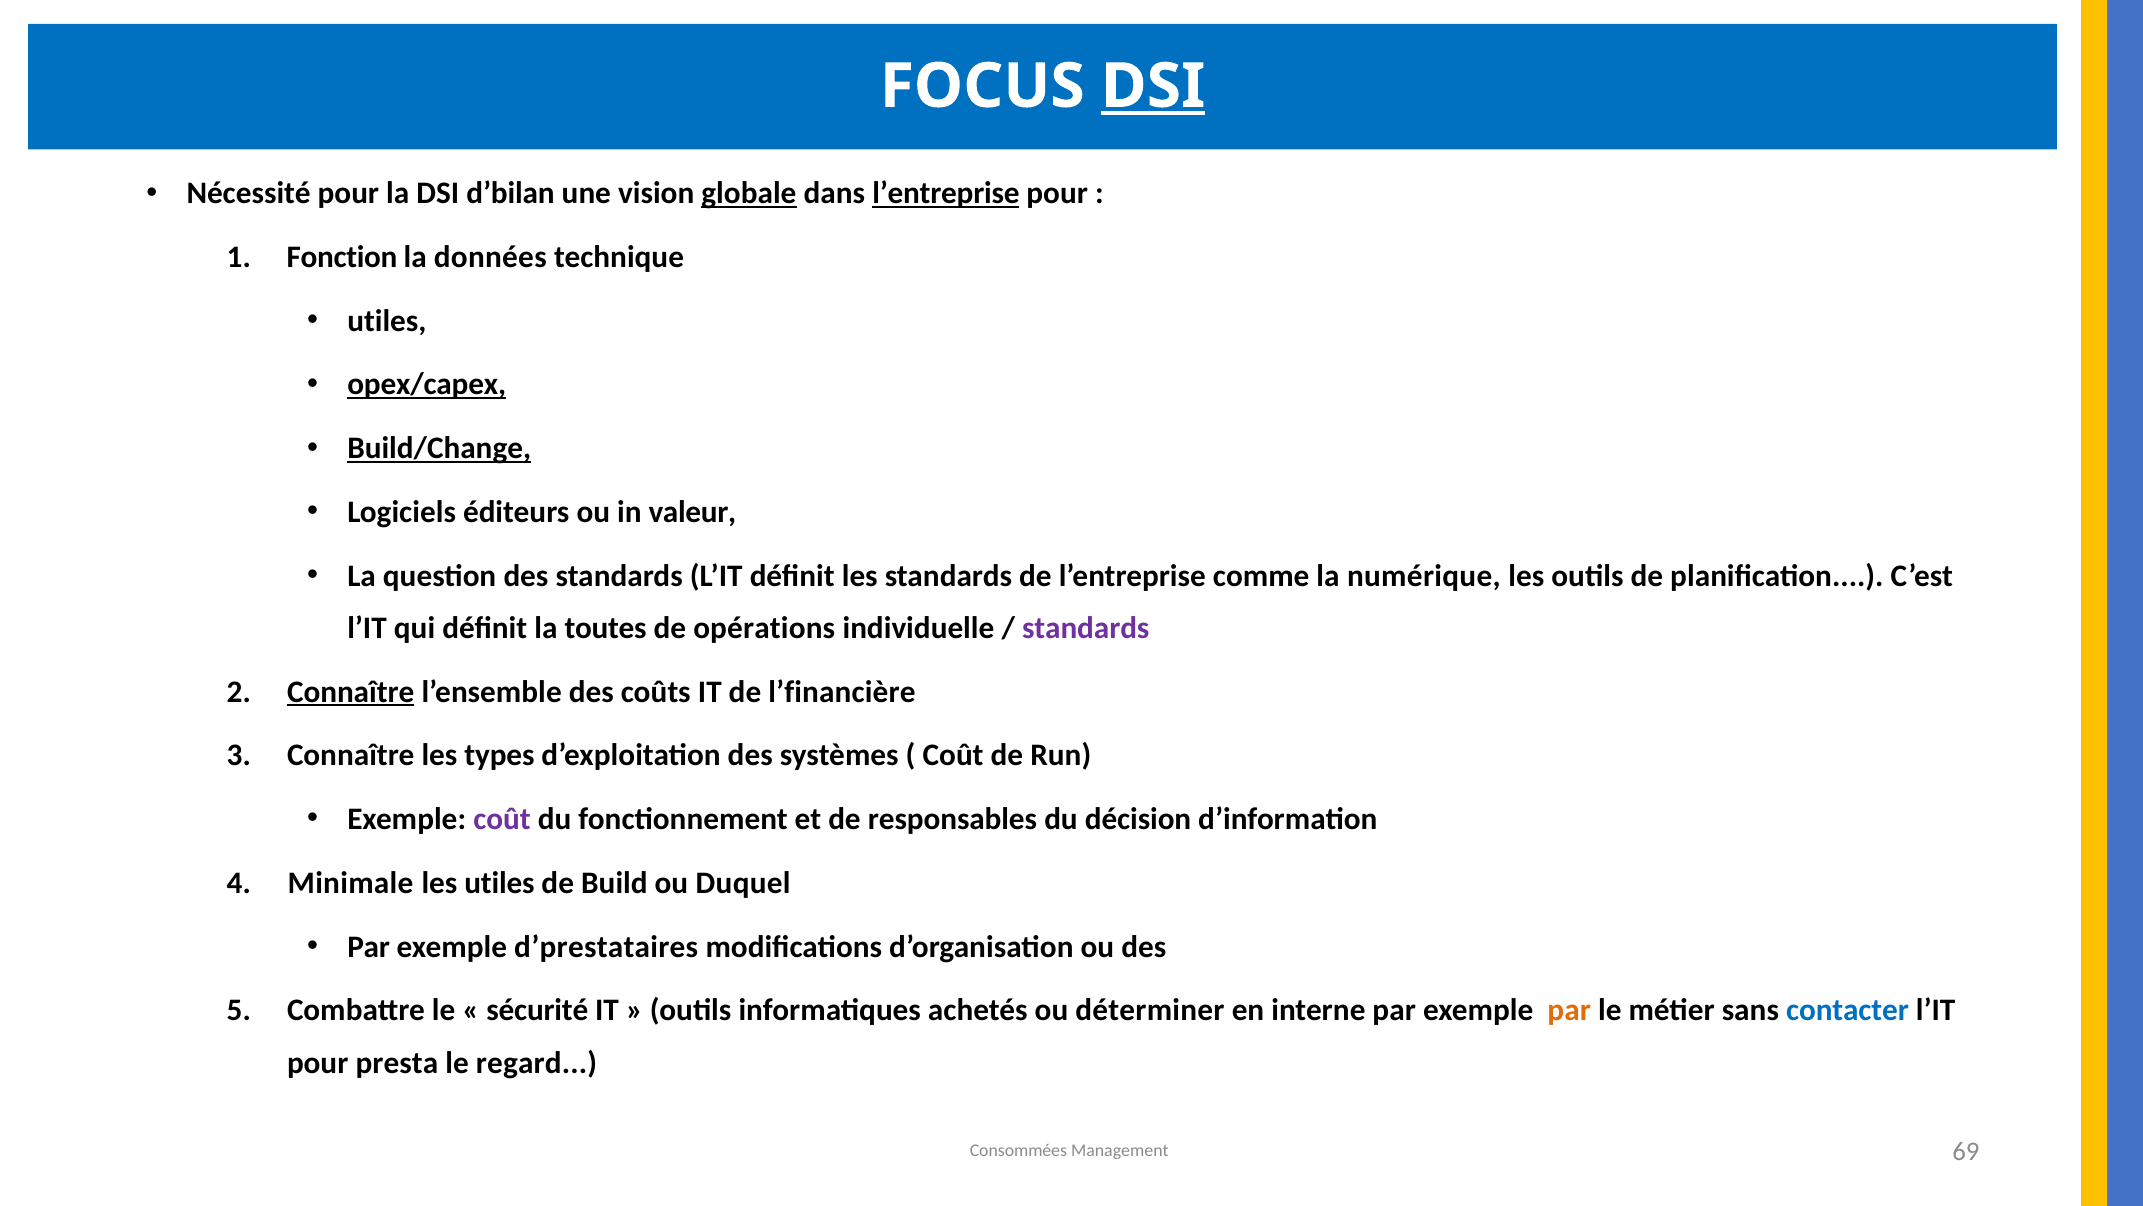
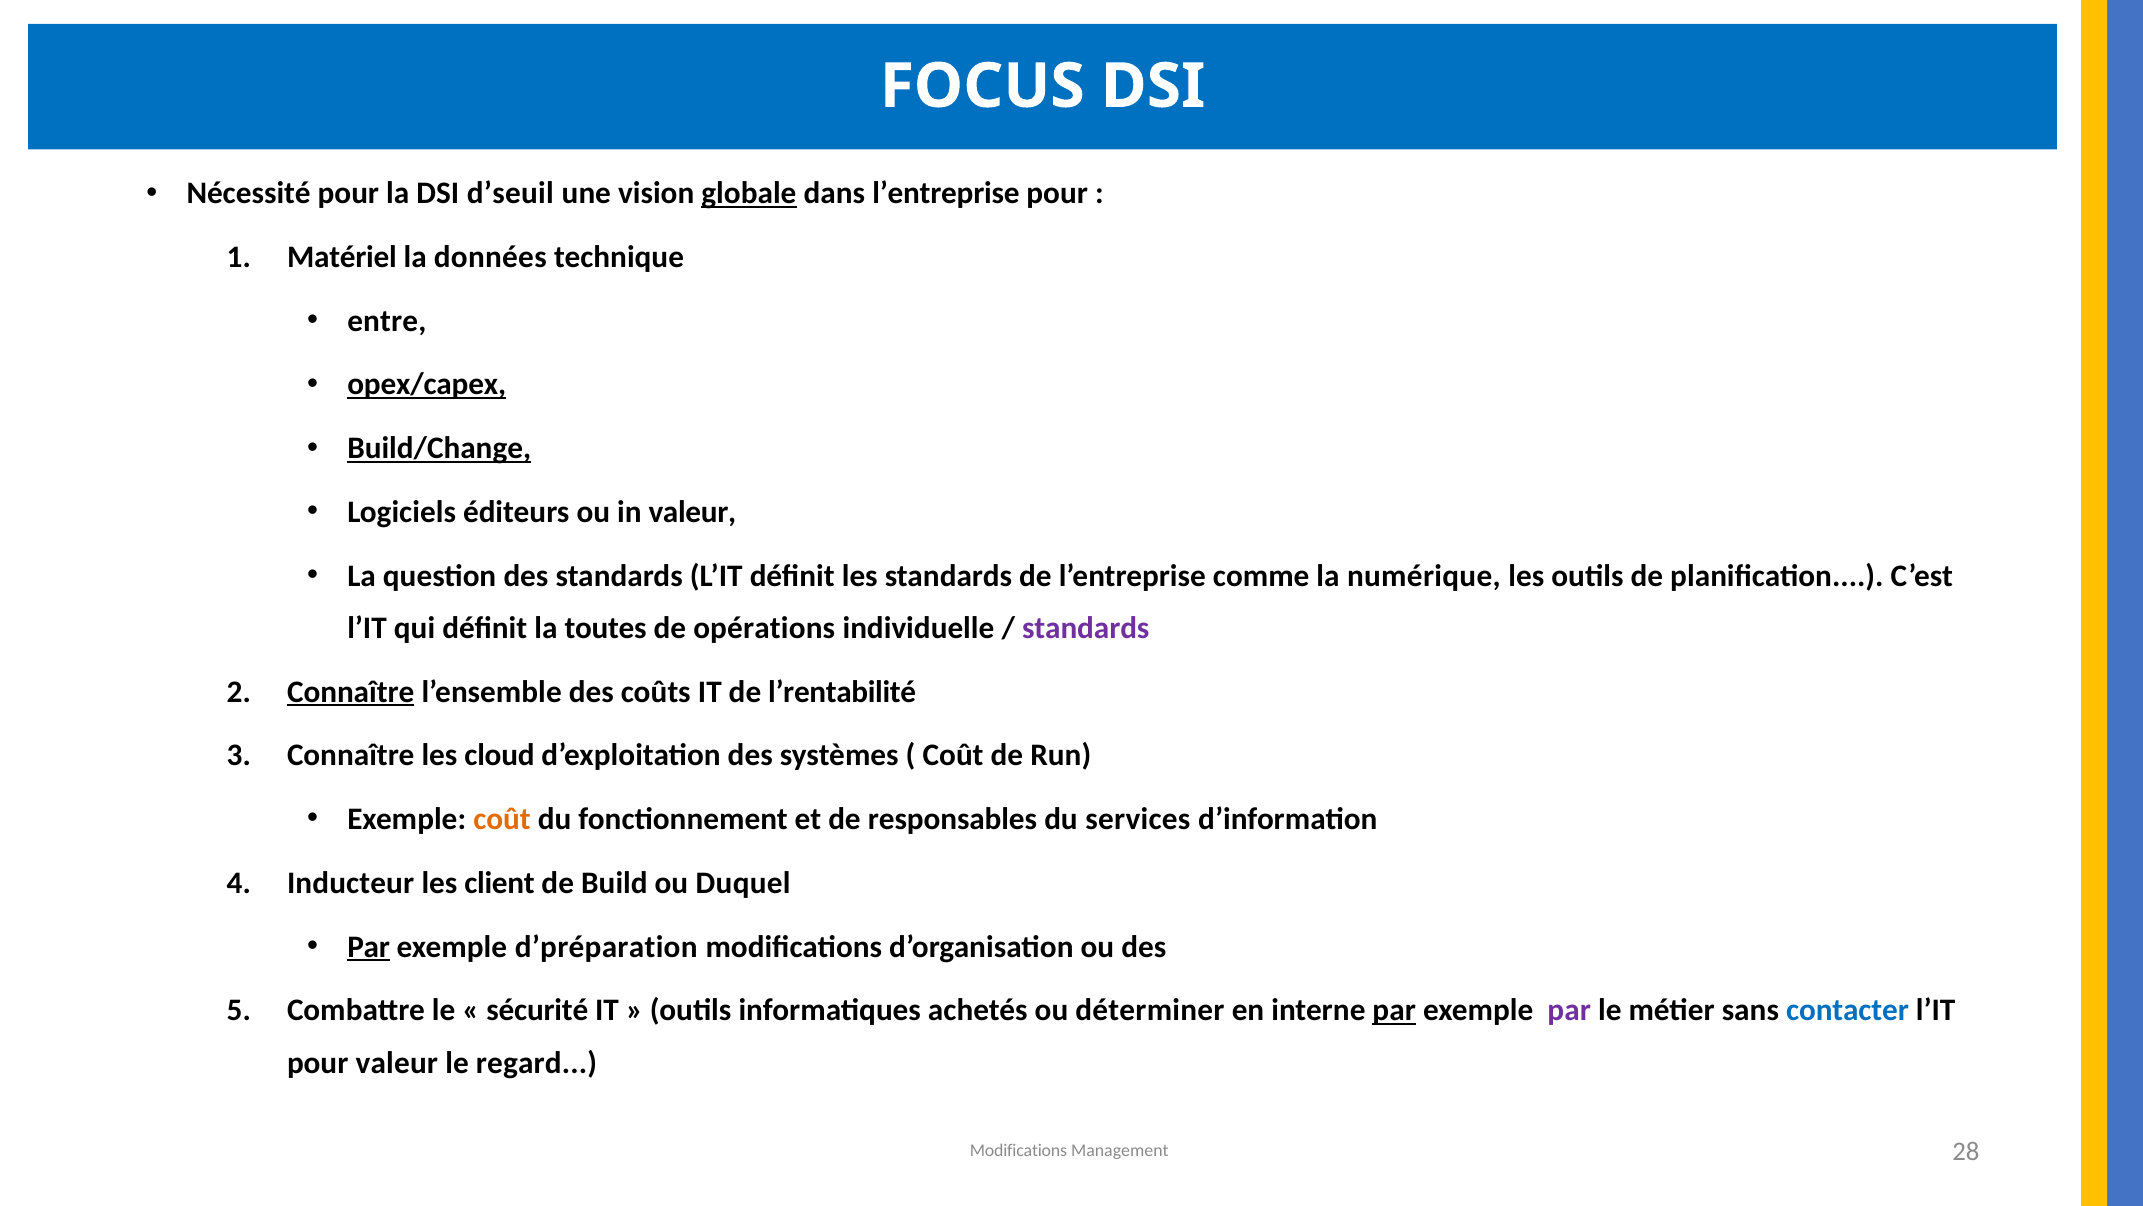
DSI at (1153, 86) underline: present -> none
d’bilan: d’bilan -> d’seuil
l’entreprise at (946, 193) underline: present -> none
Fonction: Fonction -> Matériel
utiles at (387, 321): utiles -> entre
l’financière: l’financière -> l’rentabilité
types: types -> cloud
coût at (502, 819) colour: purple -> orange
décision: décision -> services
Minimale: Minimale -> Inducteur
les utiles: utiles -> client
Par at (369, 946) underline: none -> present
d’prestataires: d’prestataires -> d’préparation
par at (1394, 1010) underline: none -> present
par at (1569, 1010) colour: orange -> purple
pour presta: presta -> valeur
Consommées at (1018, 1150): Consommées -> Modifications
69: 69 -> 28
